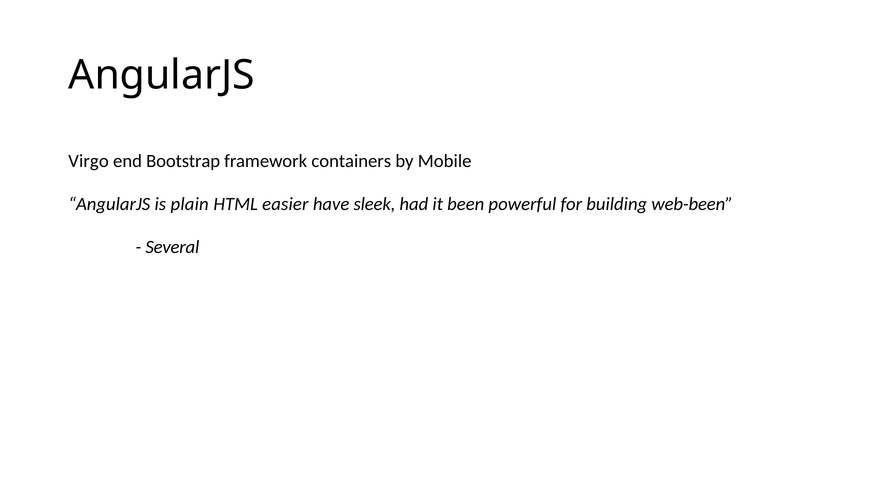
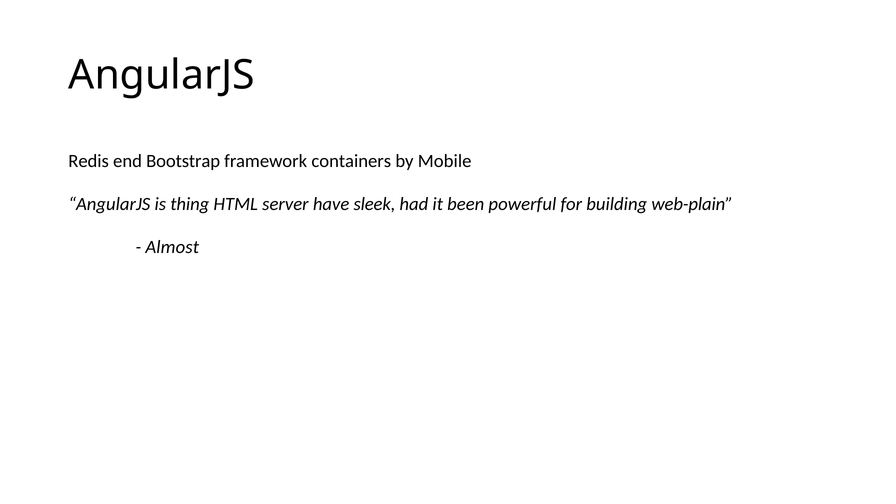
Virgo: Virgo -> Redis
plain: plain -> thing
easier: easier -> server
web-been: web-been -> web-plain
Several: Several -> Almost
